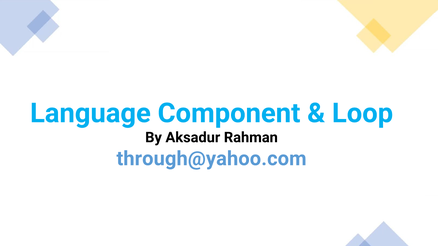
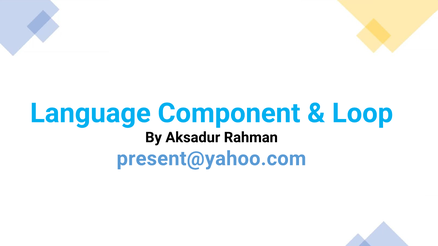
through@yahoo.com: through@yahoo.com -> present@yahoo.com
